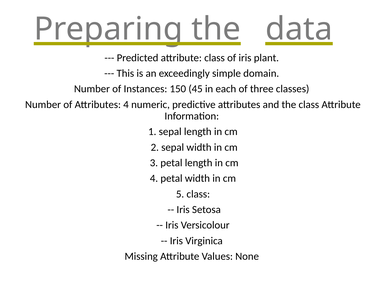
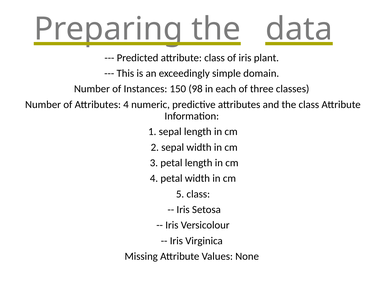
45: 45 -> 98
